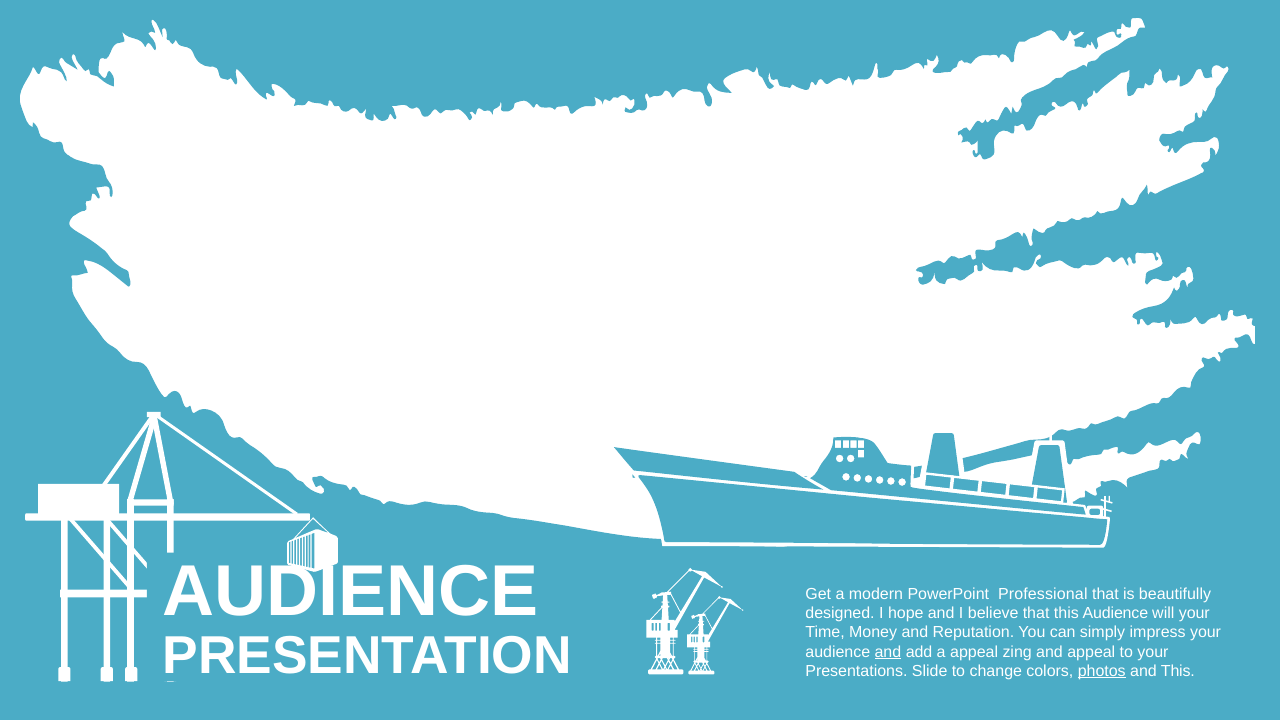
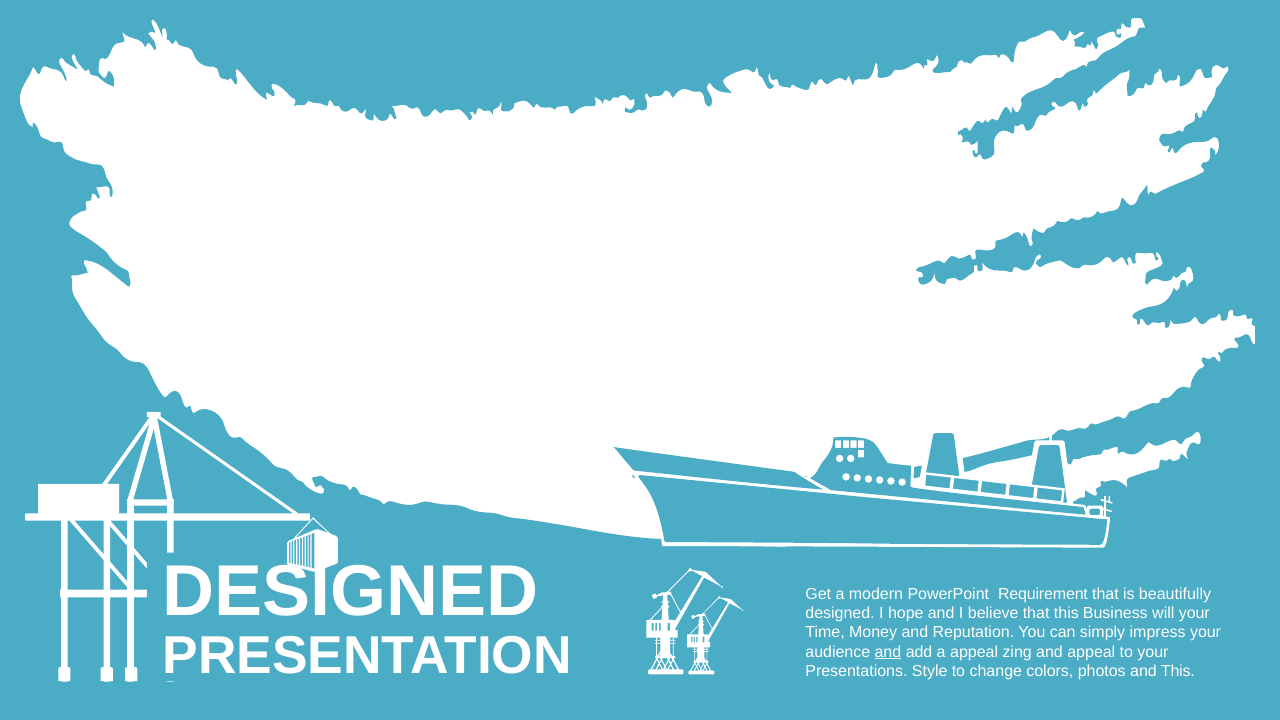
AUDIENCE at (351, 592): AUDIENCE -> DESIGNED
Professional: Professional -> Requirement
this Audience: Audience -> Business
Slide: Slide -> Style
photos underline: present -> none
